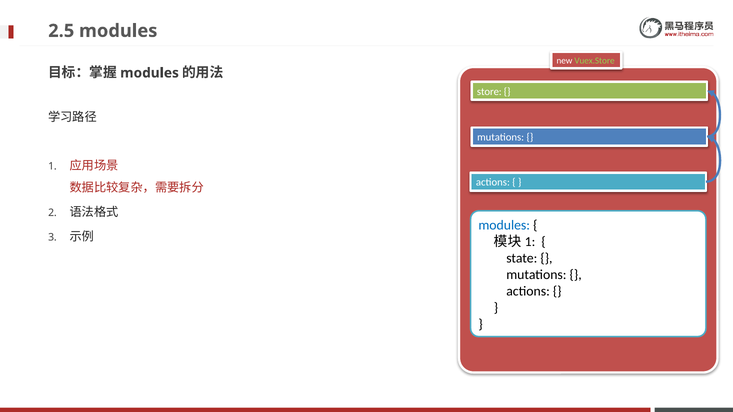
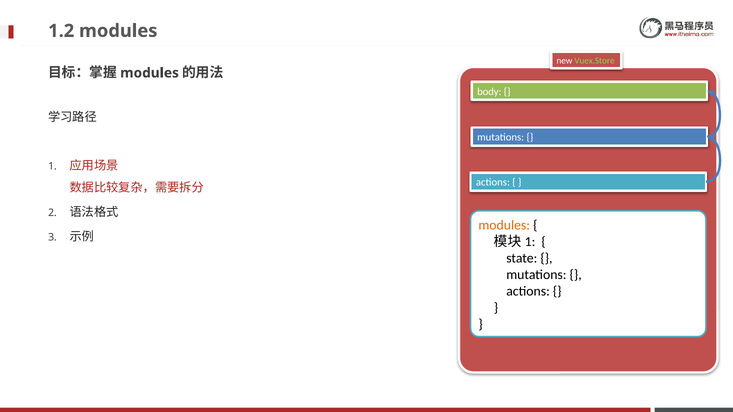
2.5: 2.5 -> 1.2
store: store -> body
modules at (504, 225) colour: blue -> orange
